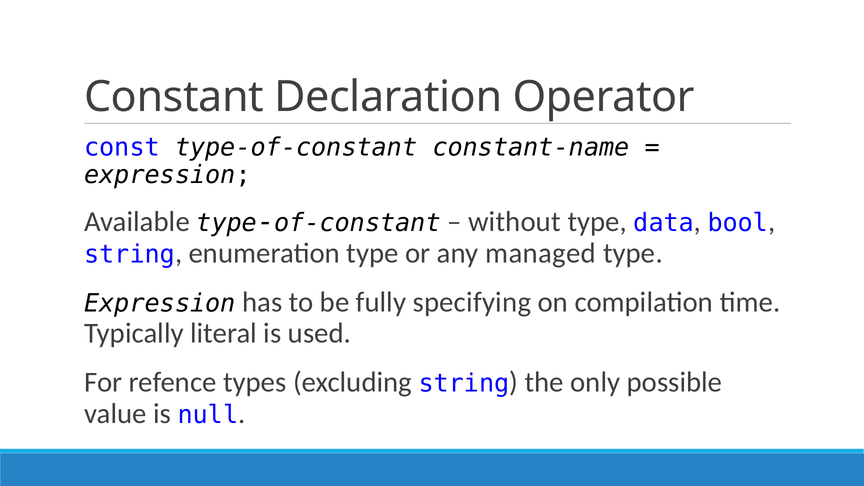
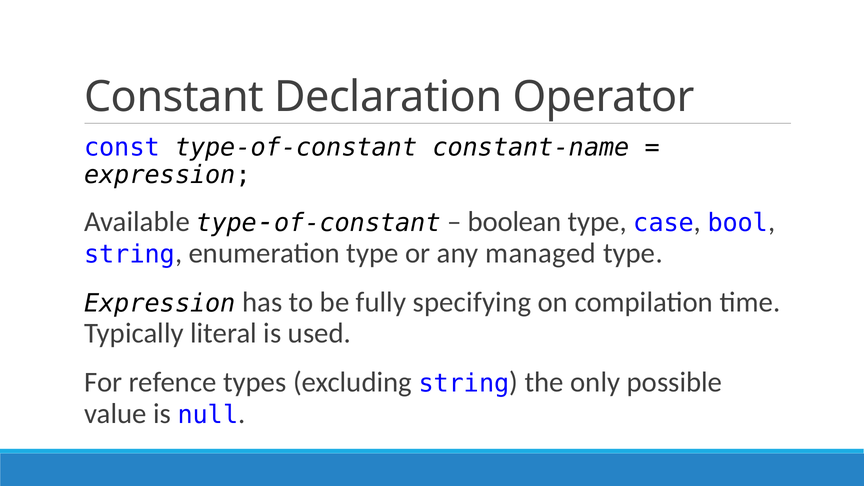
without: without -> boolean
data: data -> case
